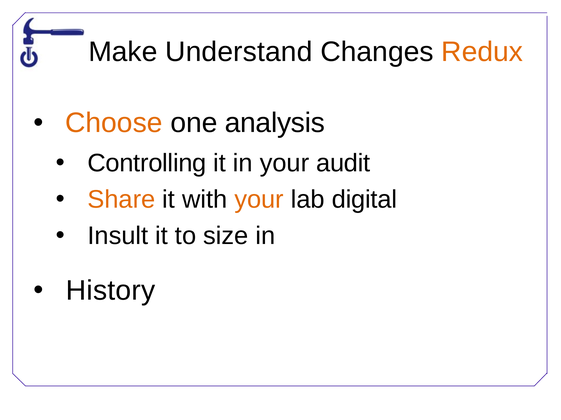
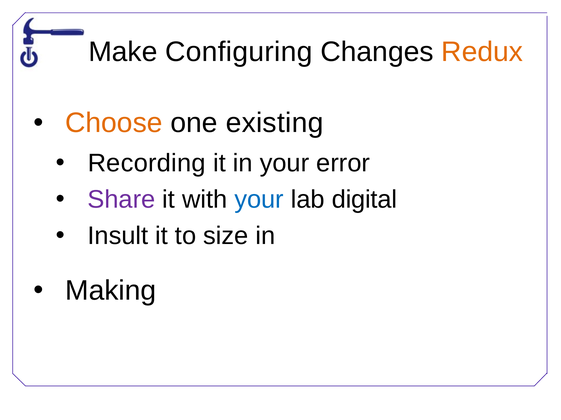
Understand: Understand -> Configuring
analysis: analysis -> existing
Controlling: Controlling -> Recording
audit: audit -> error
Share colour: orange -> purple
your at (259, 200) colour: orange -> blue
History: History -> Making
